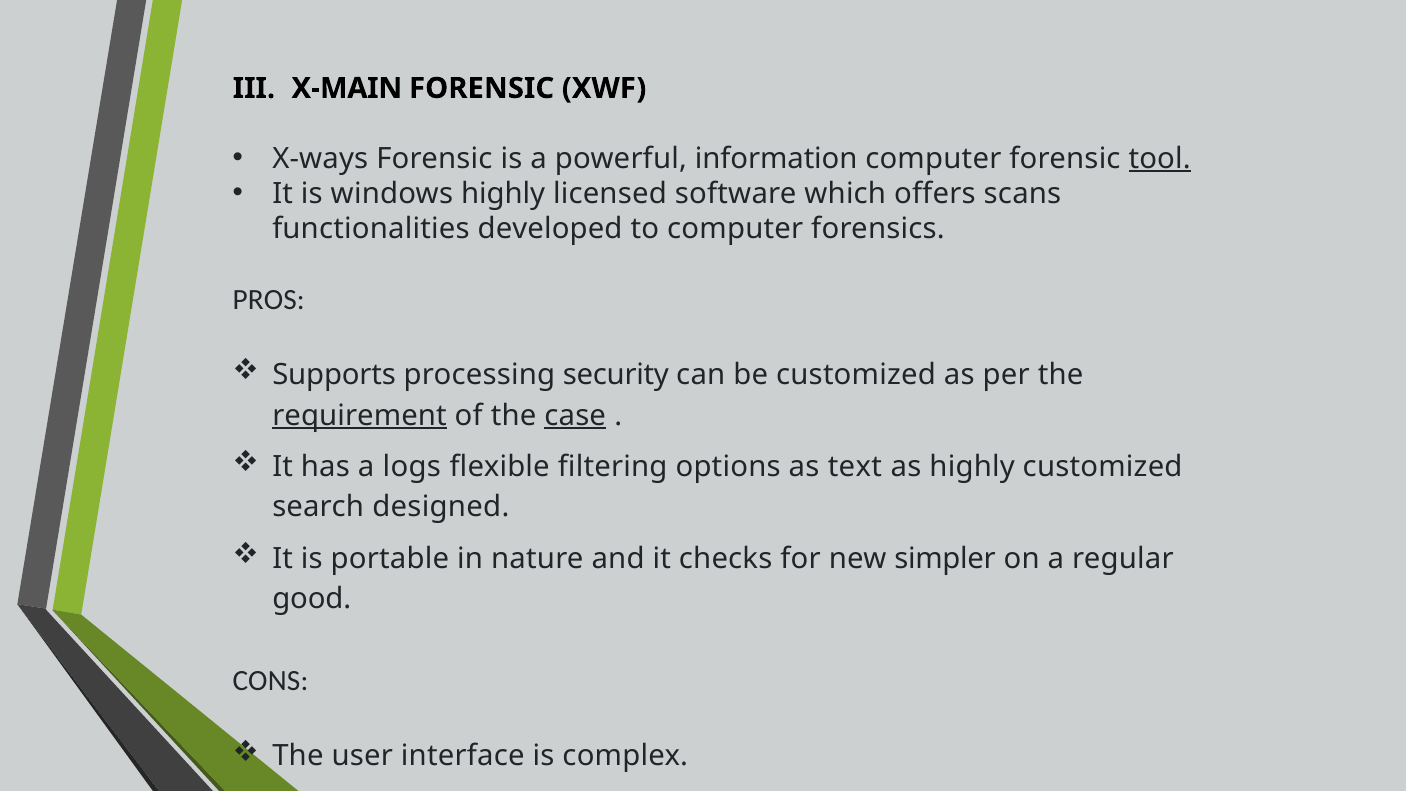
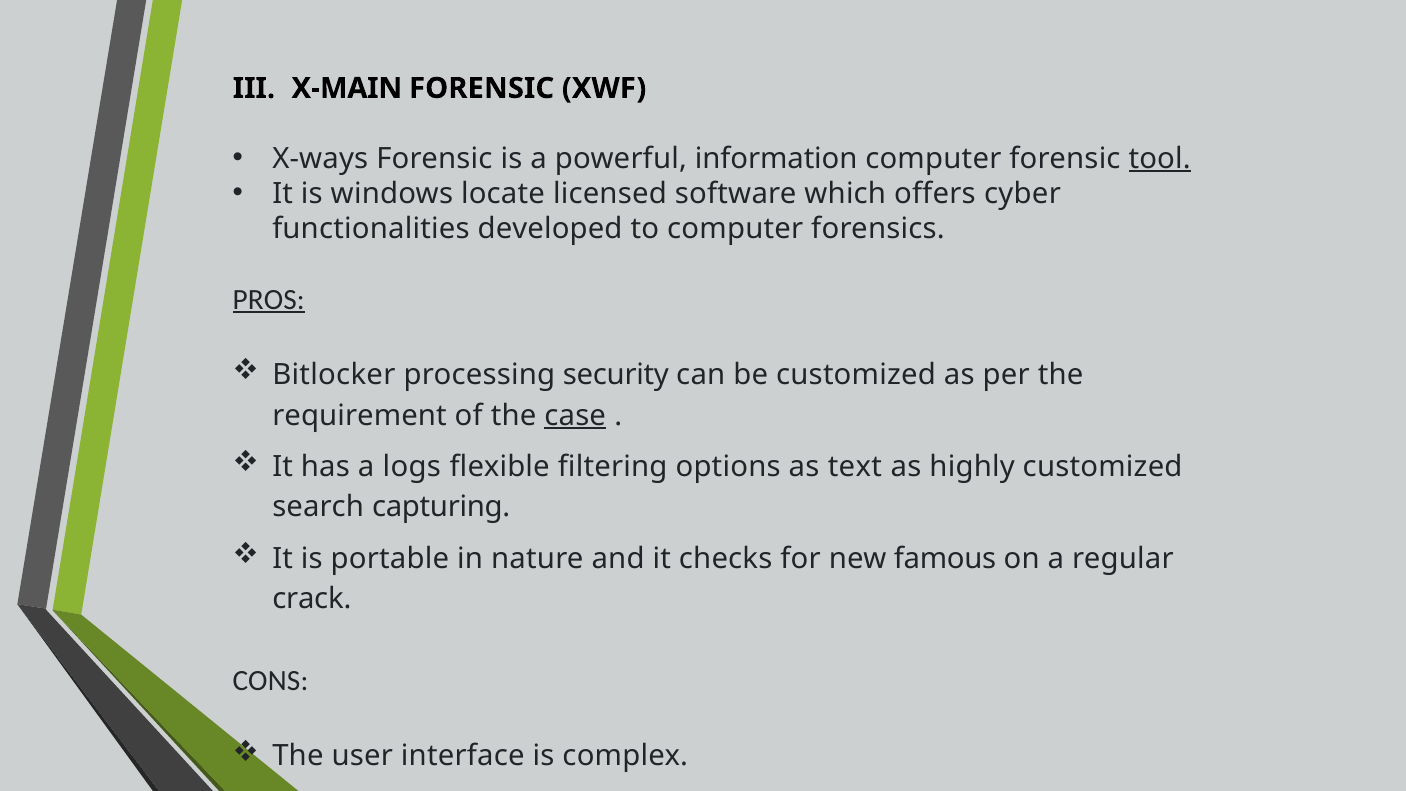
windows highly: highly -> locate
scans: scans -> cyber
PROS underline: none -> present
Supports at (334, 375): Supports -> Bitlocker
requirement underline: present -> none
designed: designed -> capturing
simpler: simpler -> famous
good: good -> crack
